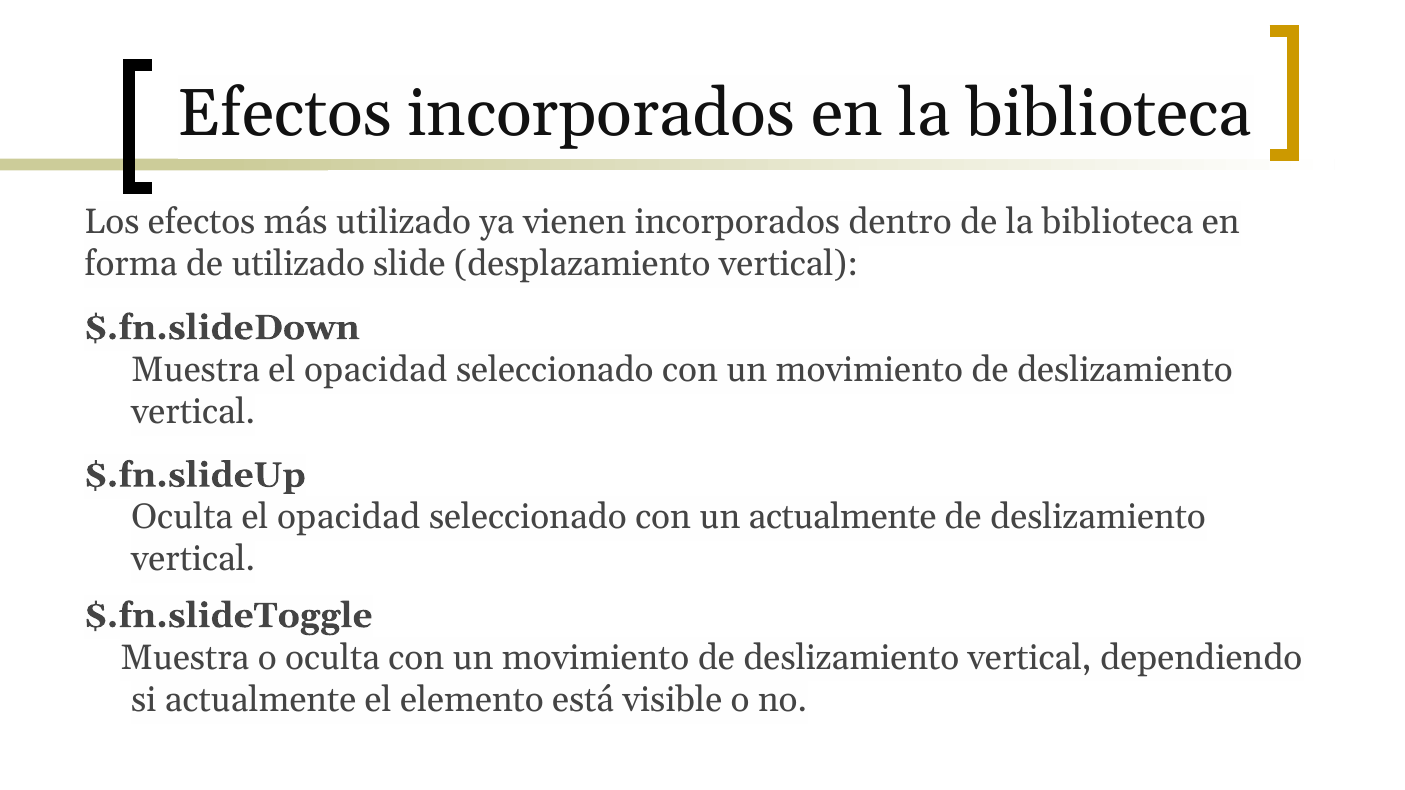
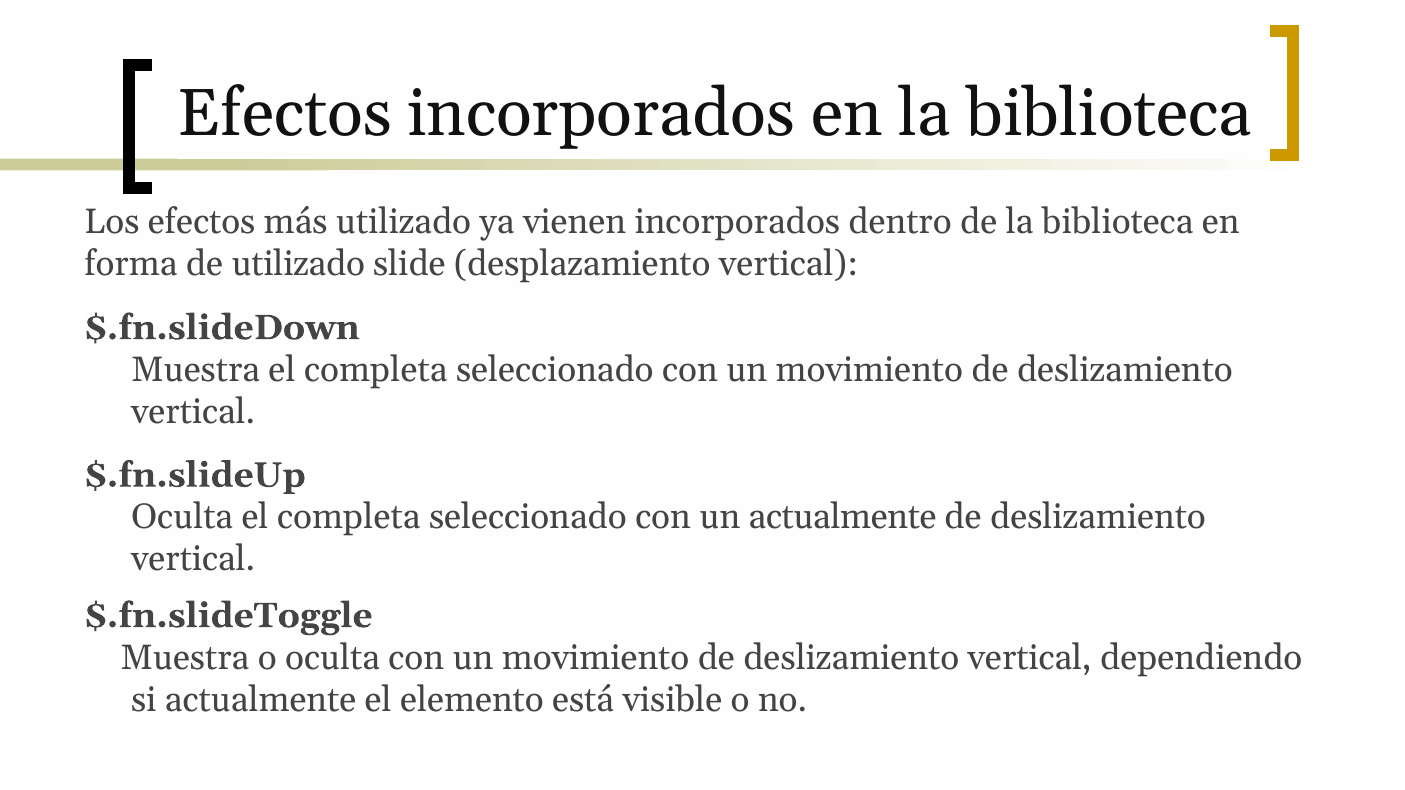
opacidad at (376, 370): opacidad -> completa
opacidad at (349, 517): opacidad -> completa
